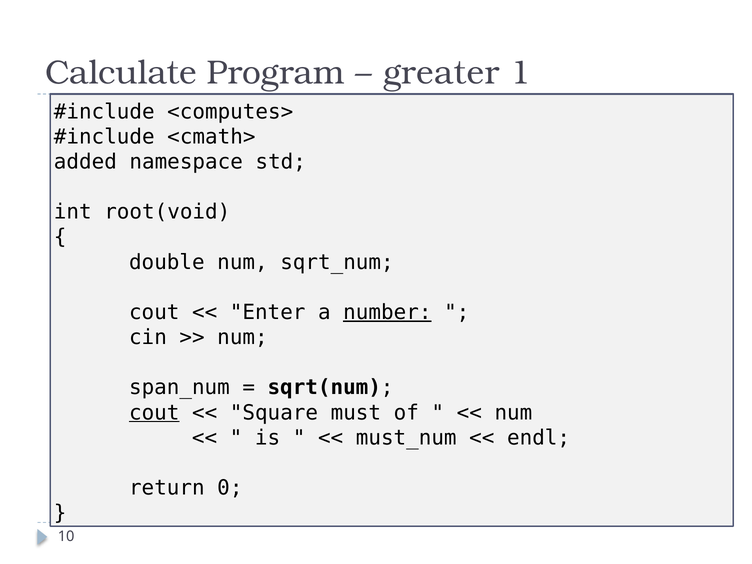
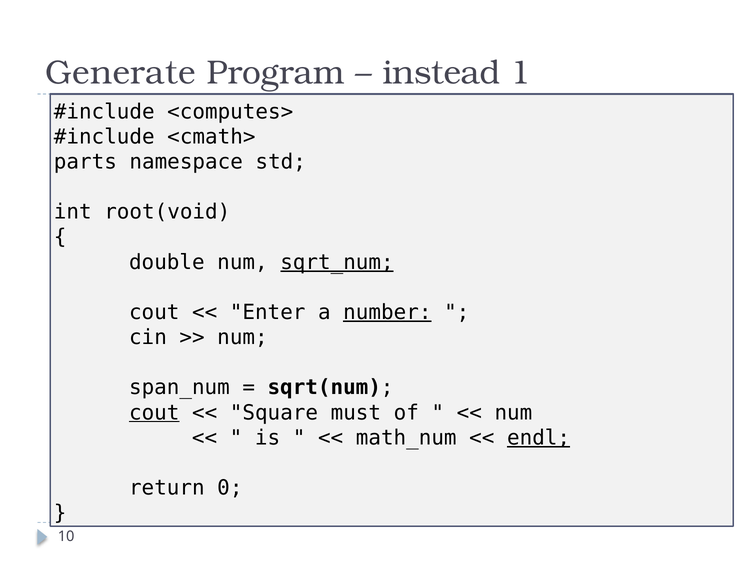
Calculate: Calculate -> Generate
greater: greater -> instead
added: added -> parts
sqrt_num underline: none -> present
must_num: must_num -> math_num
endl underline: none -> present
